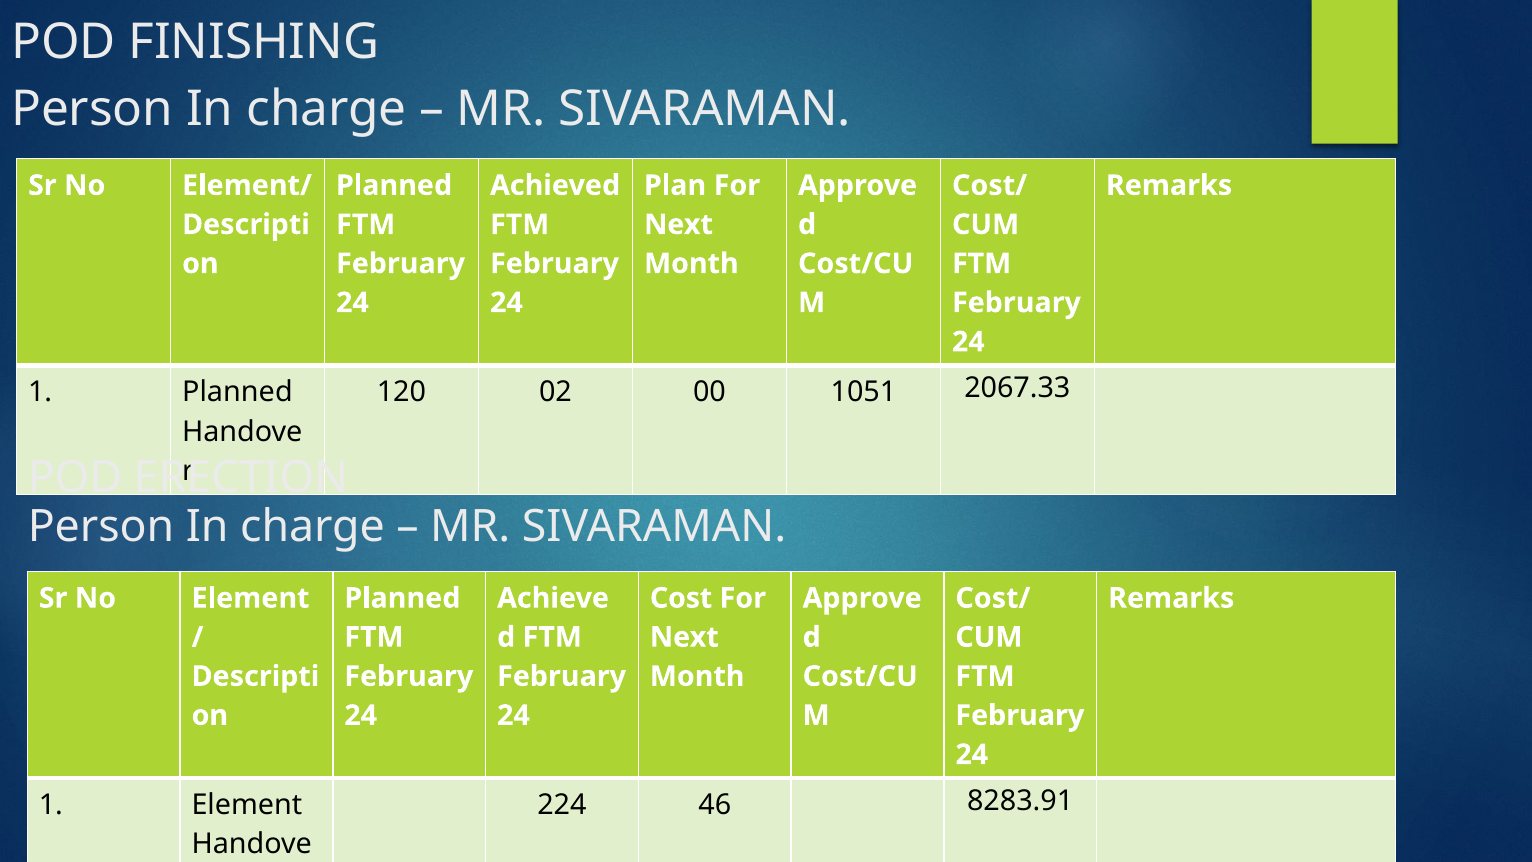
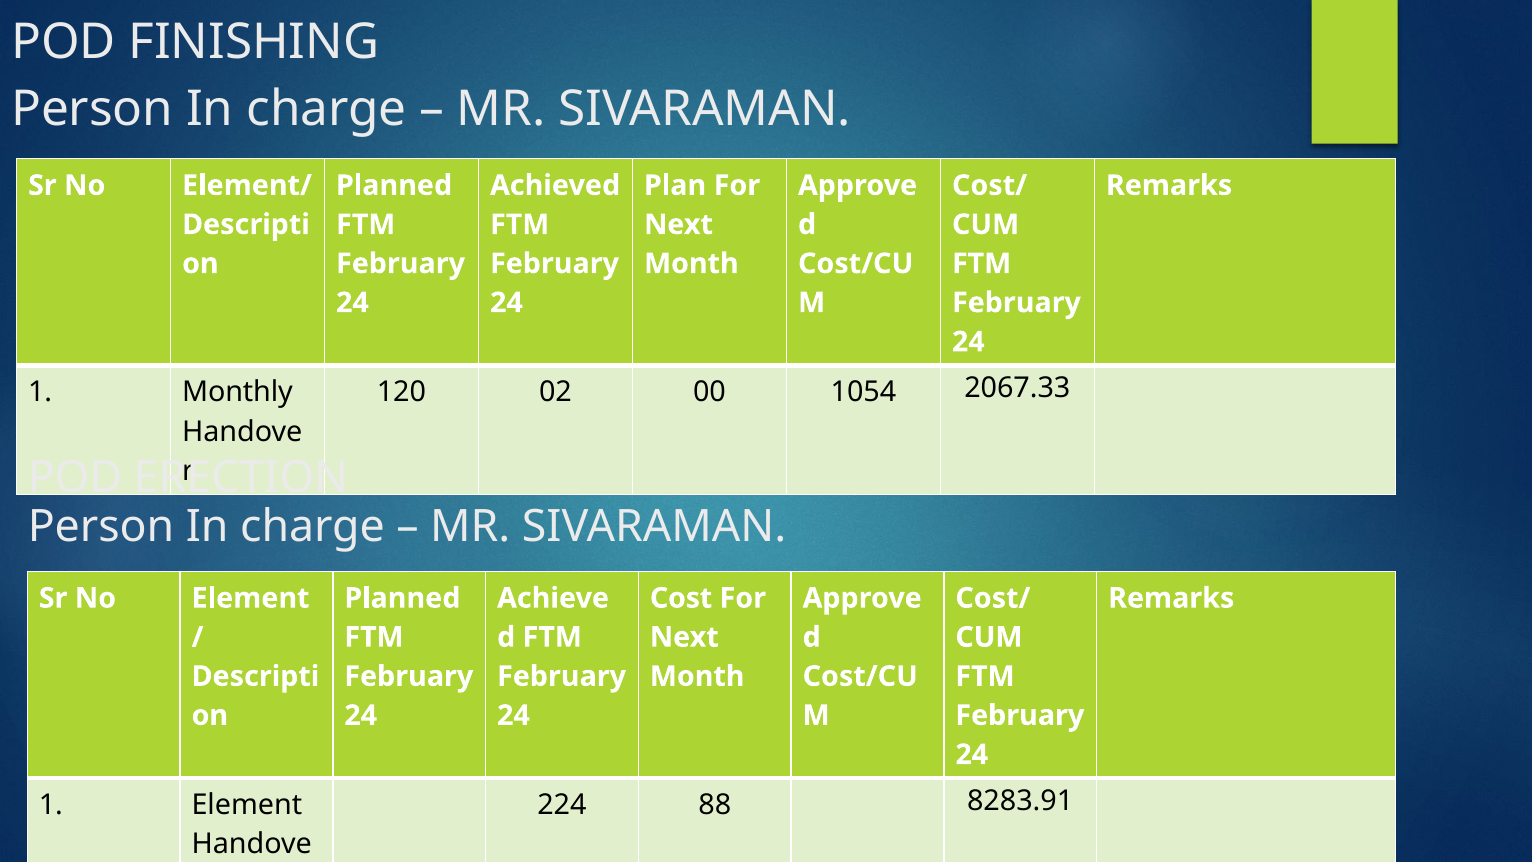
1 Planned: Planned -> Monthly
1051: 1051 -> 1054
46: 46 -> 88
